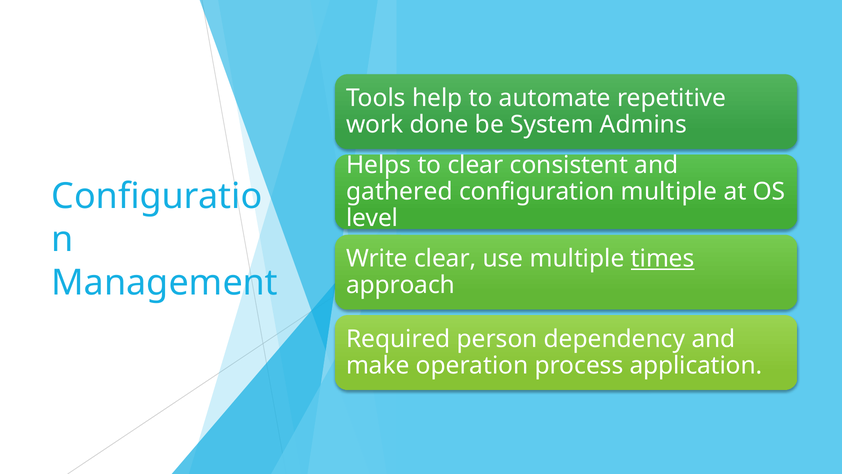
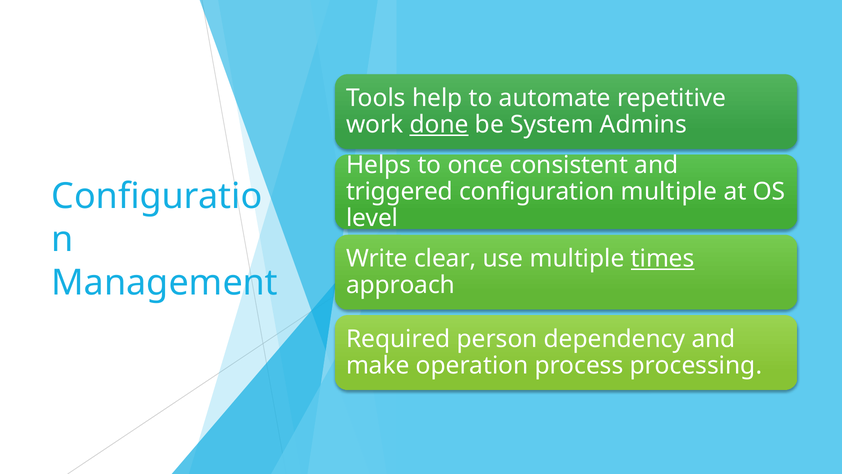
done underline: none -> present
to clear: clear -> once
gathered: gathered -> triggered
application: application -> processing
